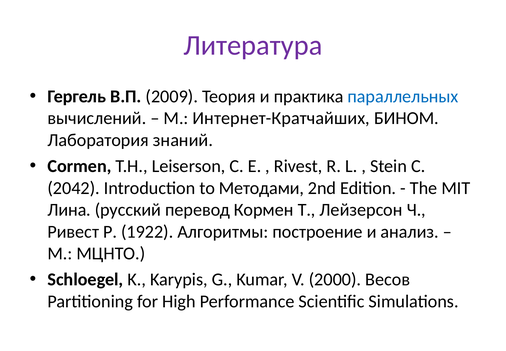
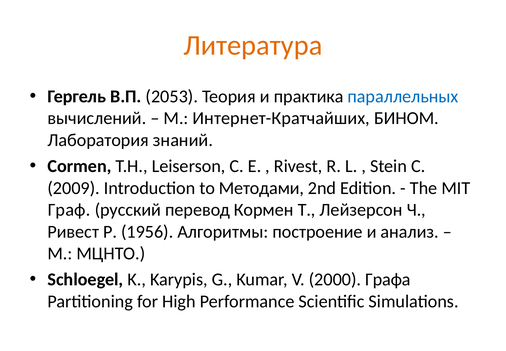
Литература colour: purple -> orange
2009: 2009 -> 2053
2042: 2042 -> 2009
Лина: Лина -> Граф
1922: 1922 -> 1956
Весов: Весов -> Графа
